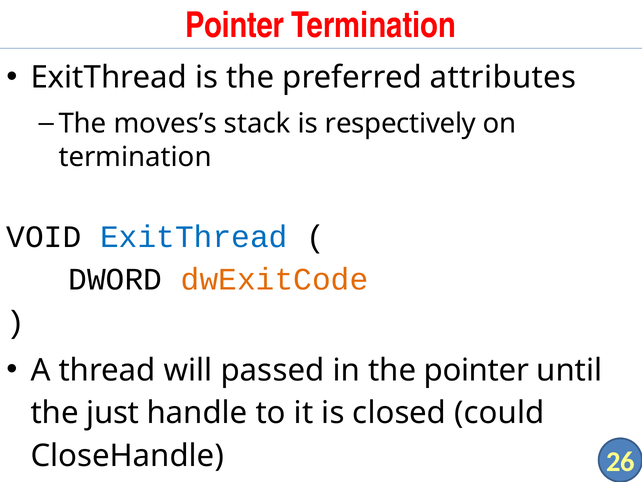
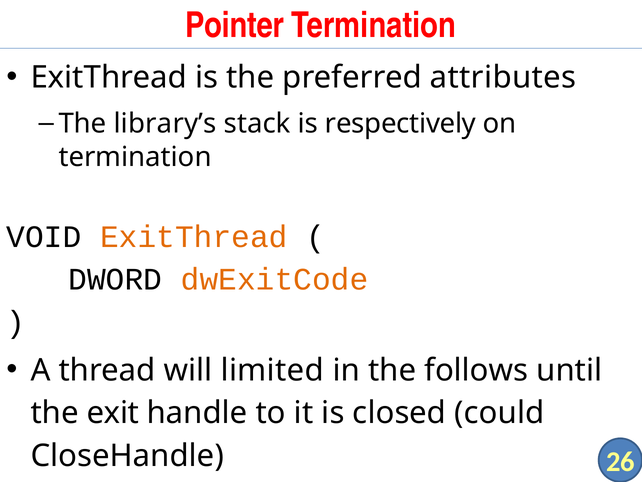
moves’s: moves’s -> library’s
ExitThread at (194, 237) colour: blue -> orange
passed: passed -> limited
the pointer: pointer -> follows
just: just -> exit
